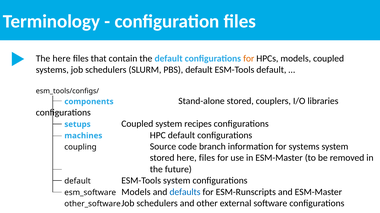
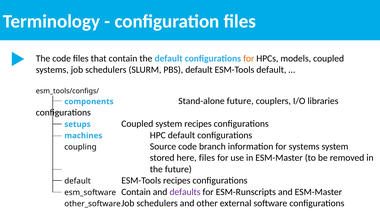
The here: here -> code
Stand-alone stored: stored -> future
ESM-Tools system: system -> recipes
esm_software Models: Models -> Contain
defaults colour: blue -> purple
